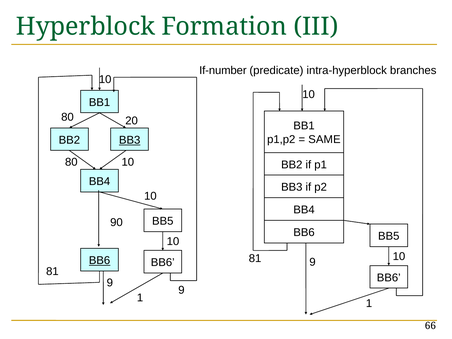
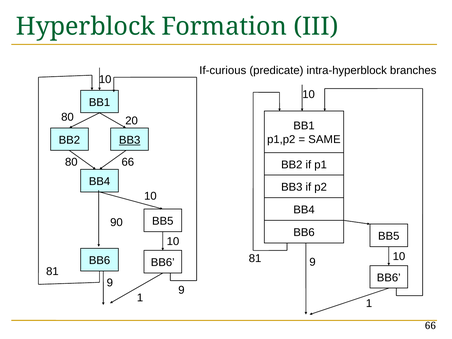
If-number: If-number -> If-curious
80 10: 10 -> 66
BB6 at (100, 261) underline: present -> none
